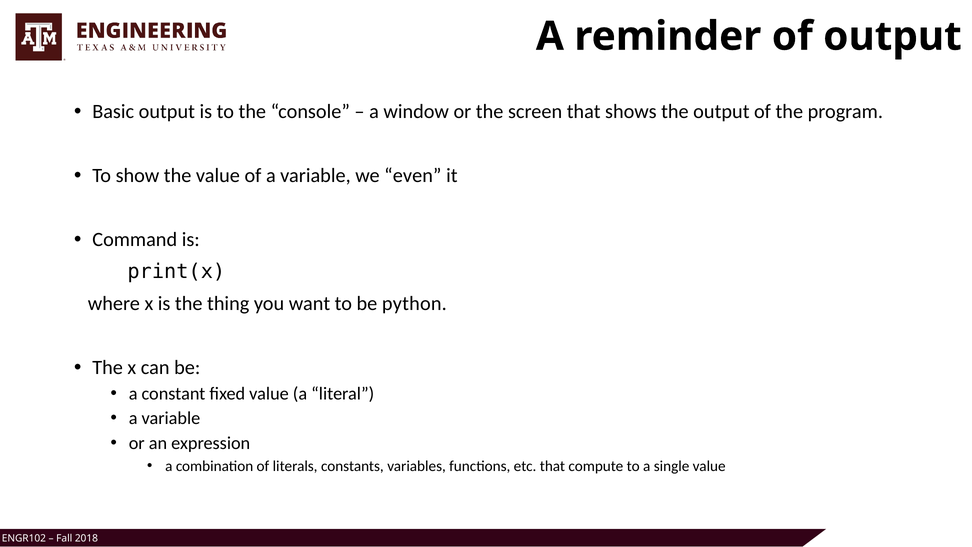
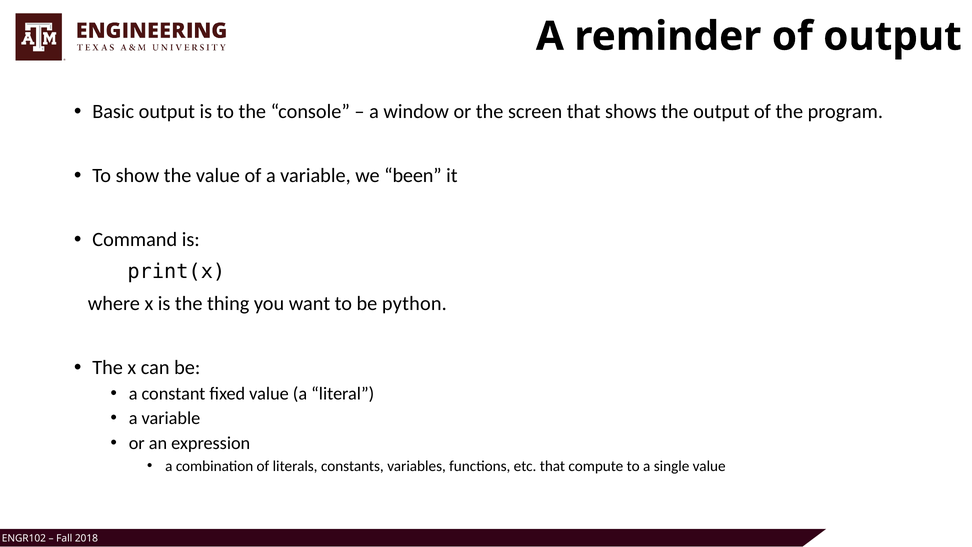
even: even -> been
